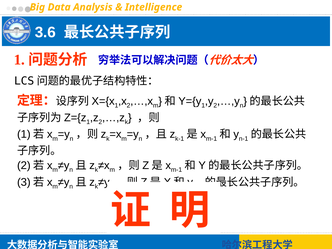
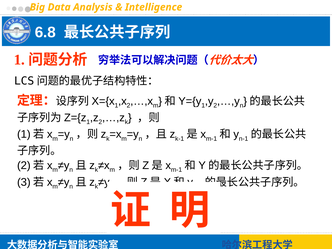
3.6: 3.6 -> 6.8
